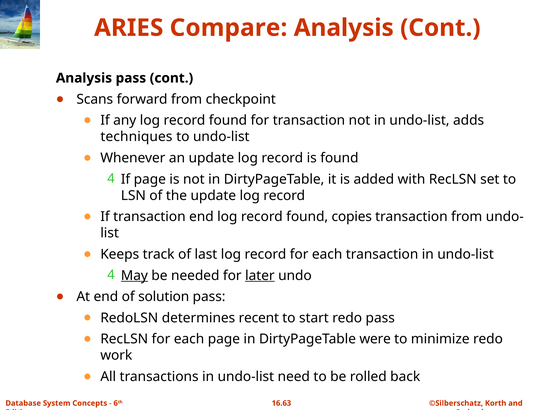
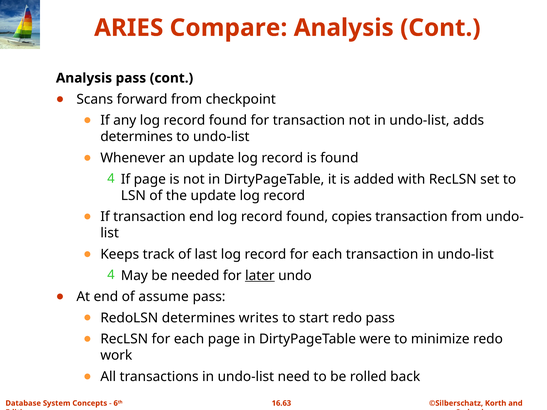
techniques at (136, 137): techniques -> determines
May underline: present -> none
solution: solution -> assume
recent: recent -> writes
